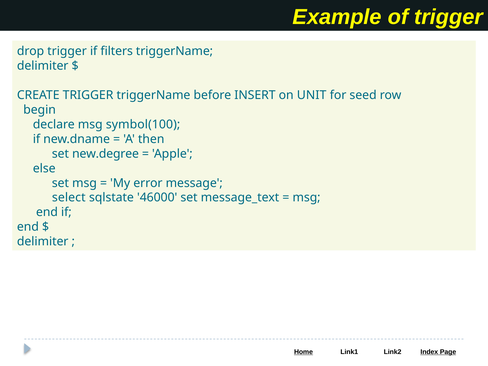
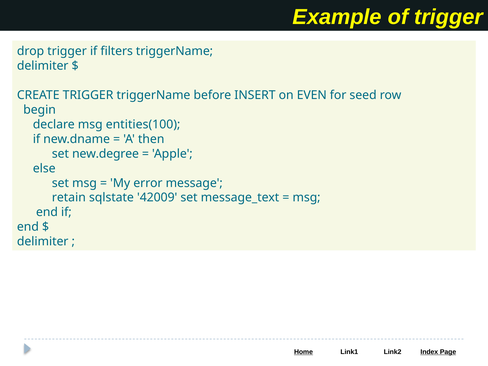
UNIT: UNIT -> EVEN
symbol(100: symbol(100 -> entities(100
select: select -> retain
46000: 46000 -> 42009
